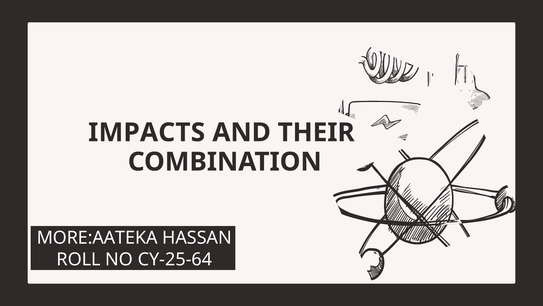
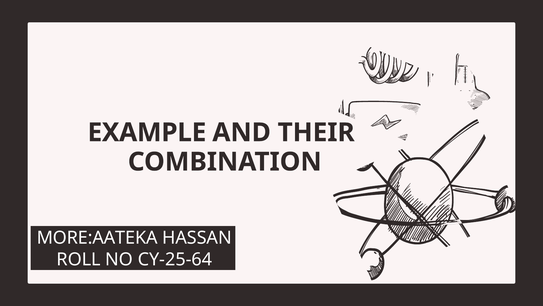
IMPACTS: IMPACTS -> EXAMPLE
